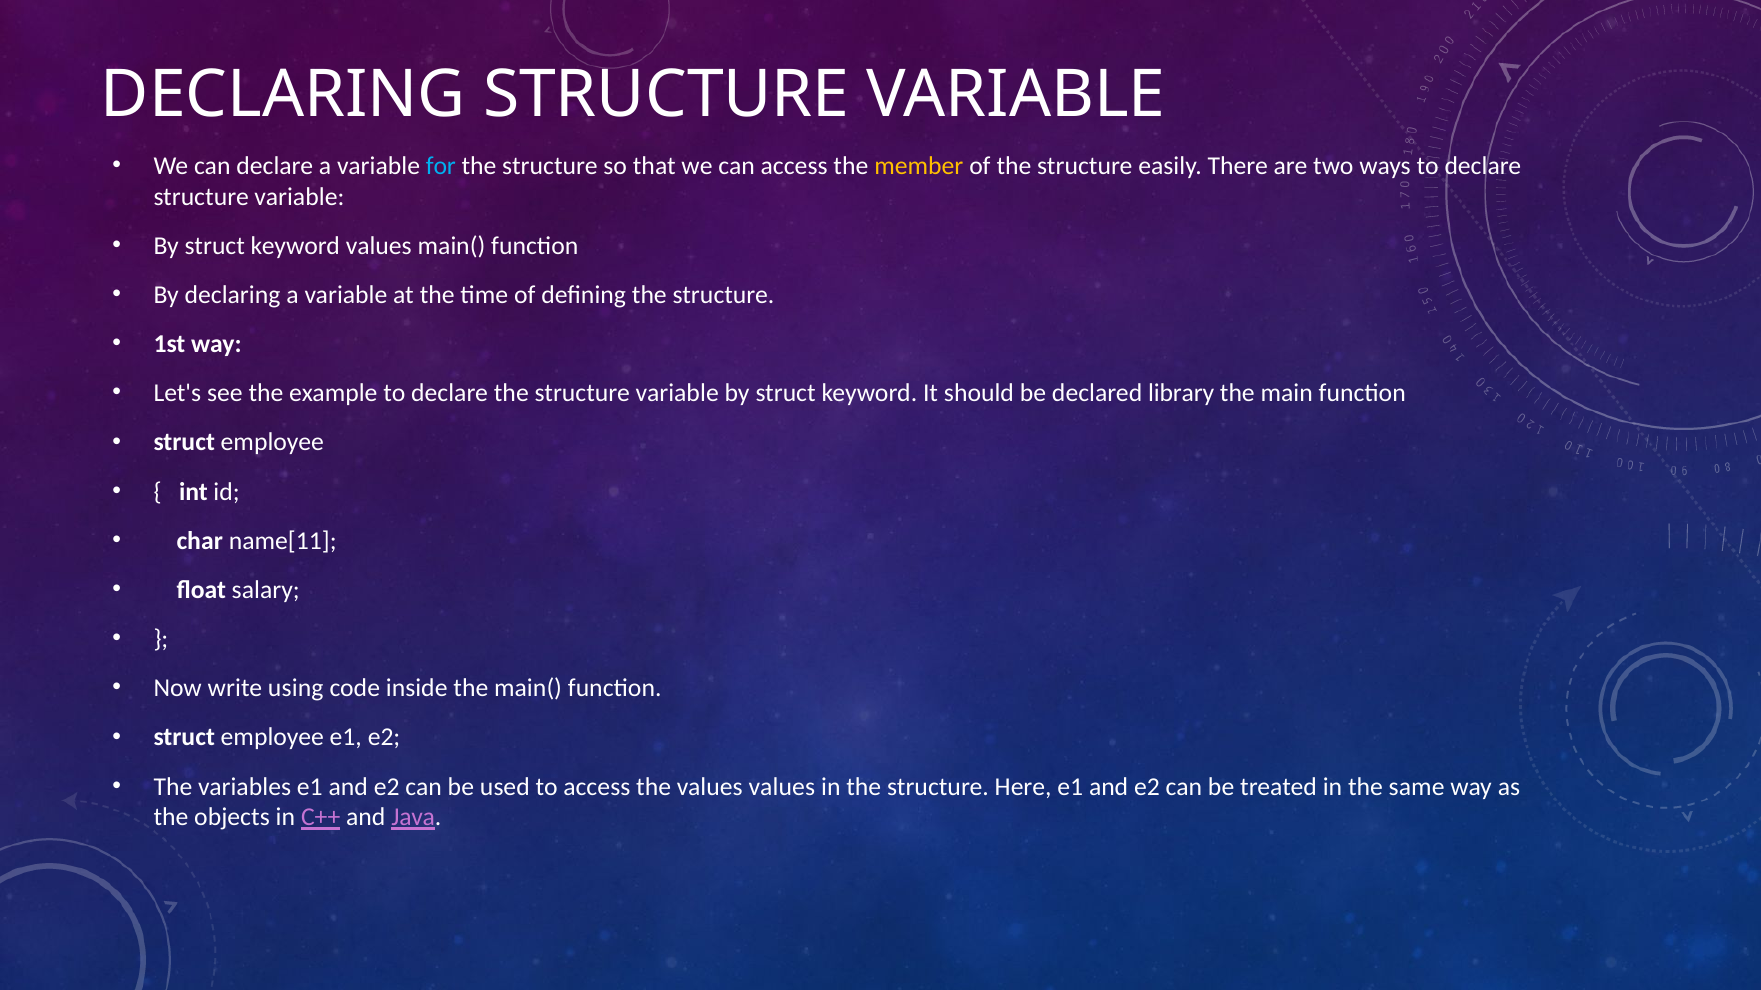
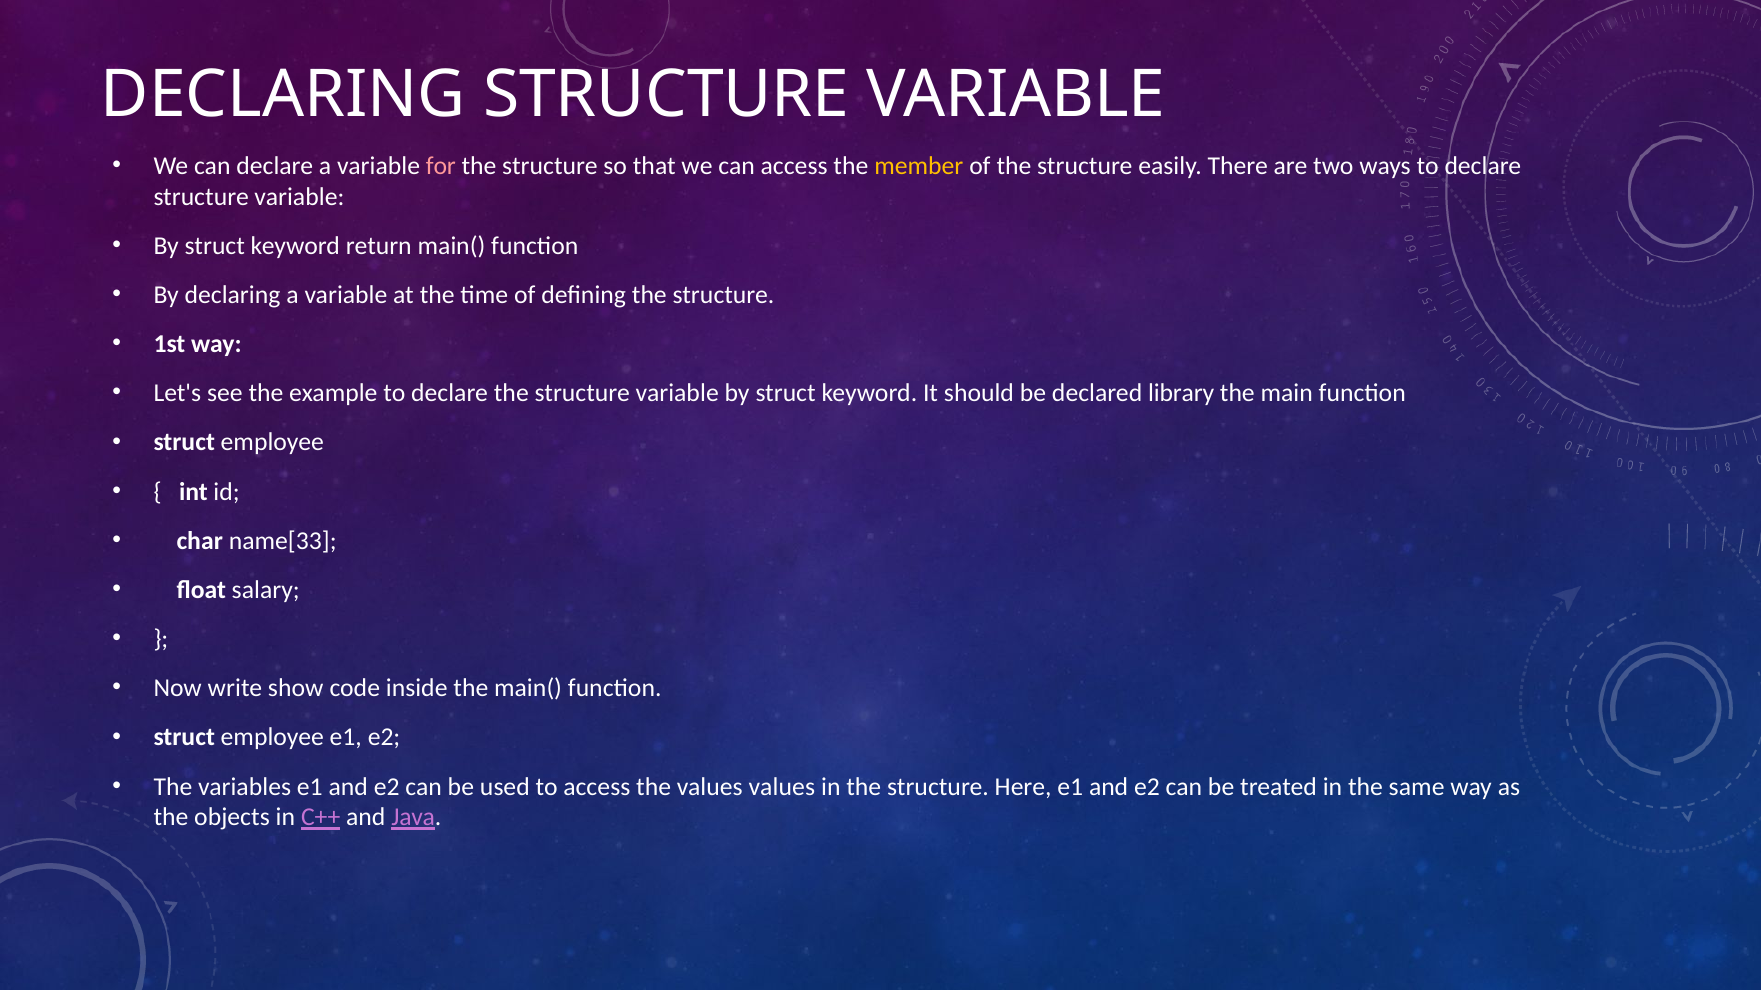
for colour: light blue -> pink
keyword values: values -> return
name[11: name[11 -> name[33
using: using -> show
